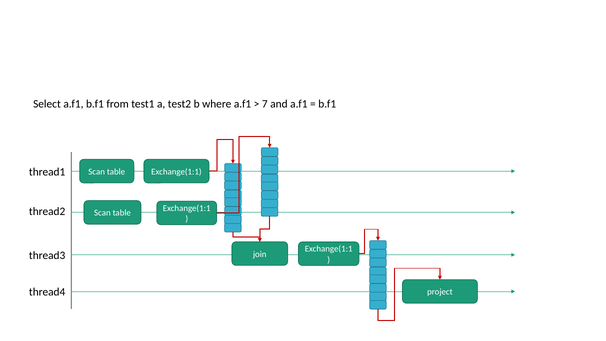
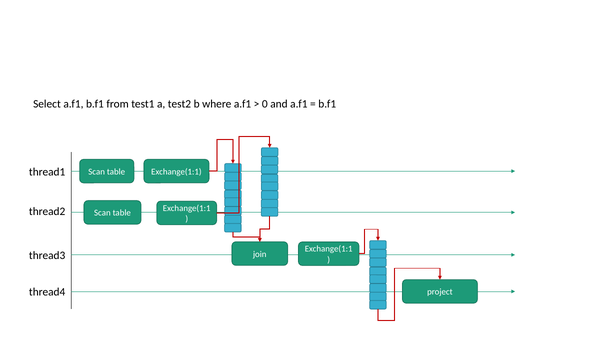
7: 7 -> 0
